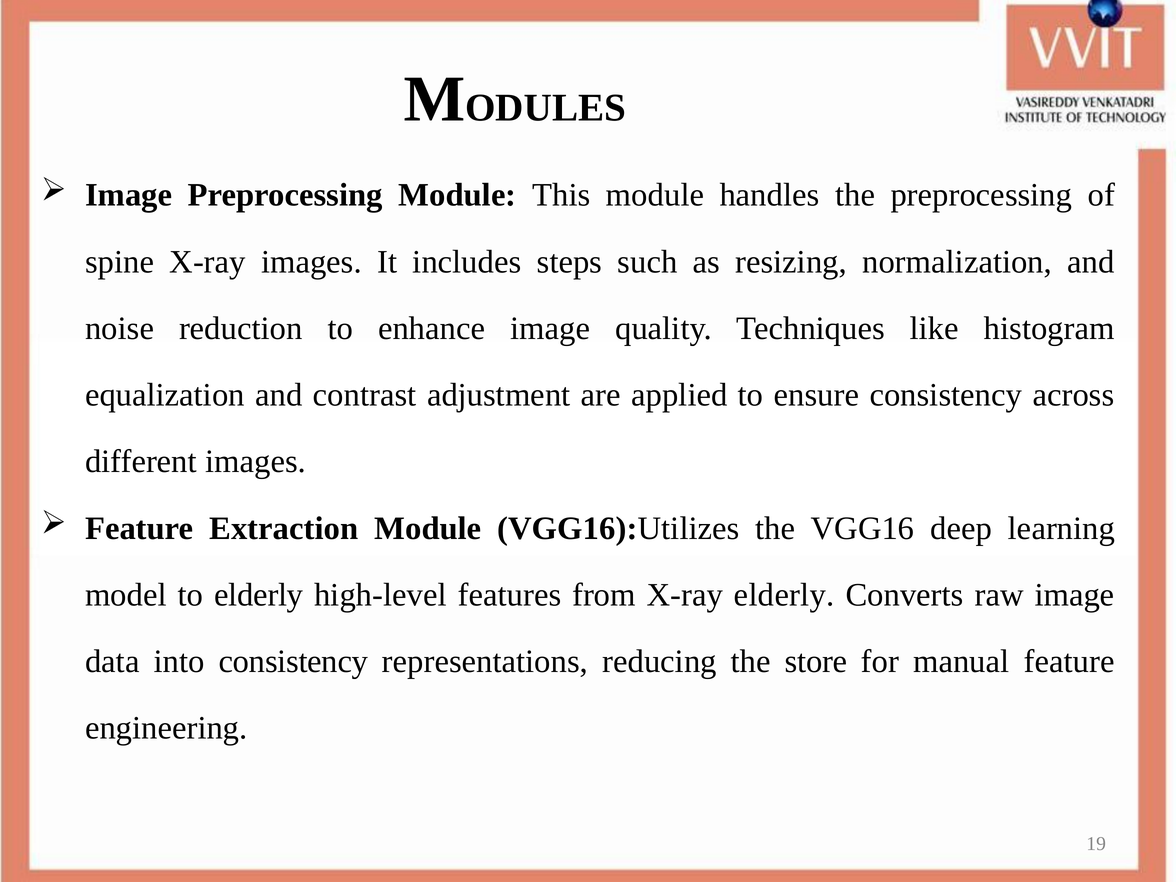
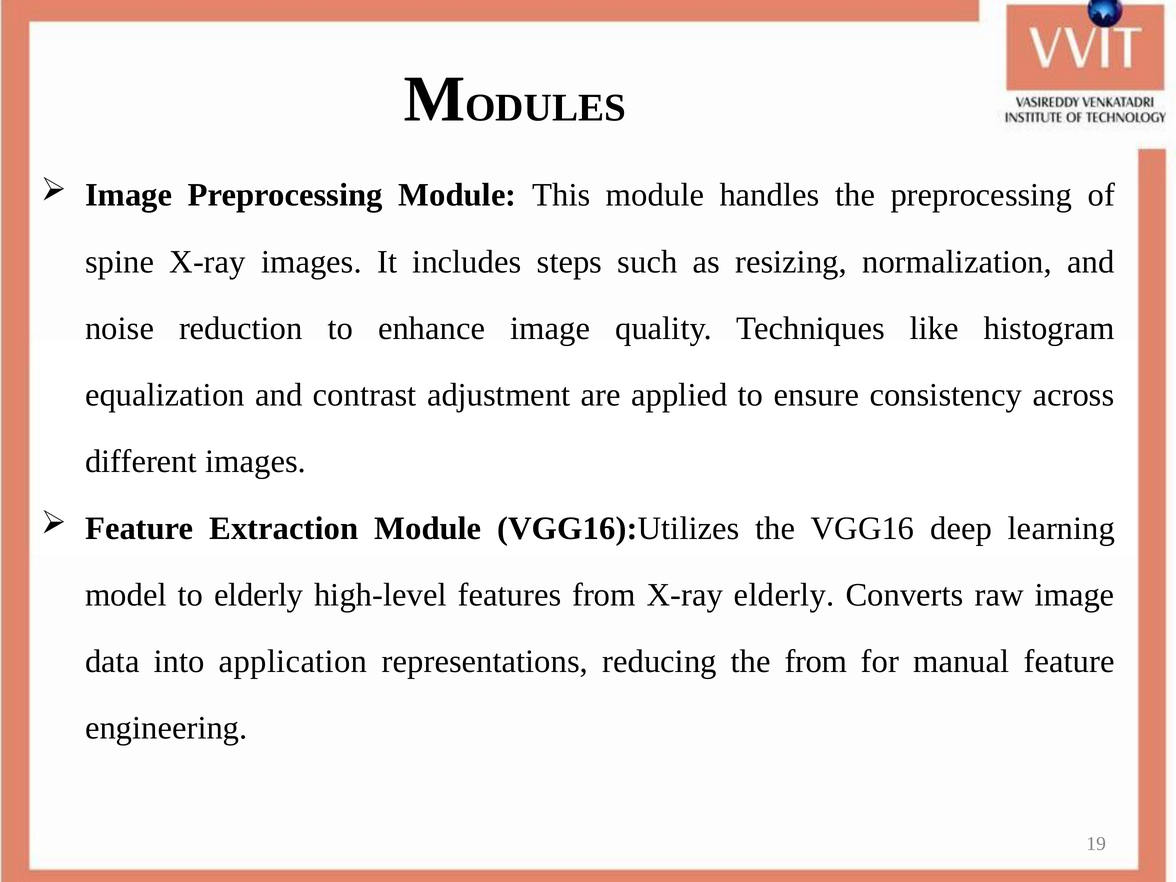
into consistency: consistency -> application
the store: store -> from
